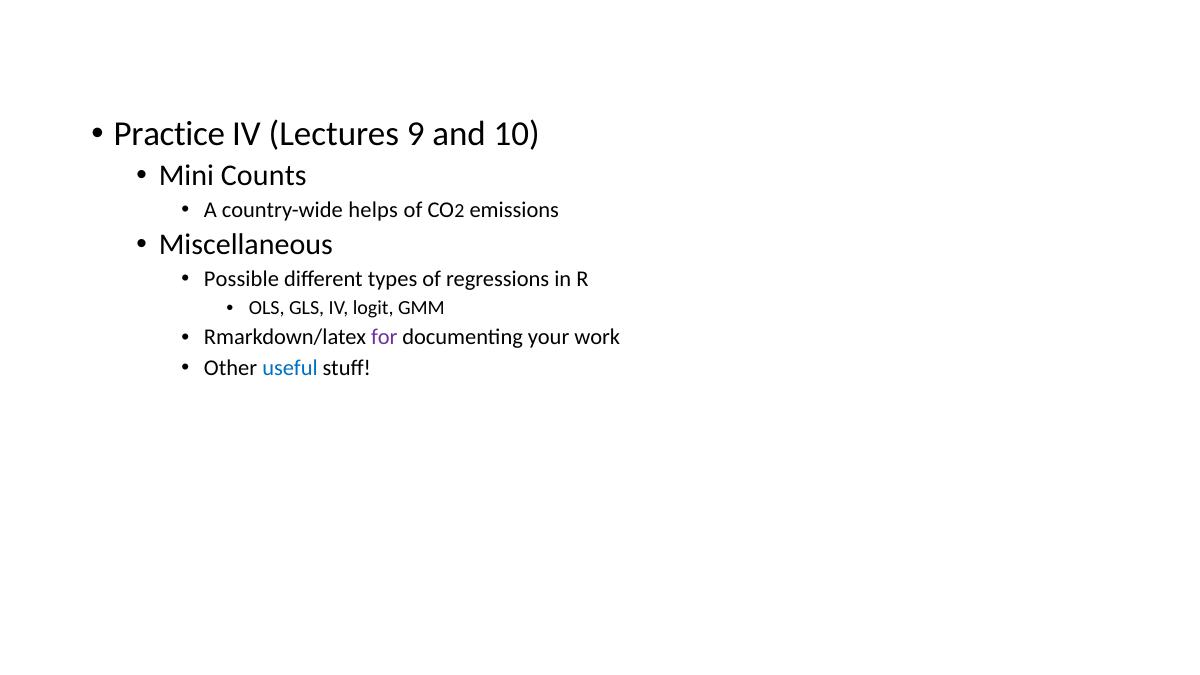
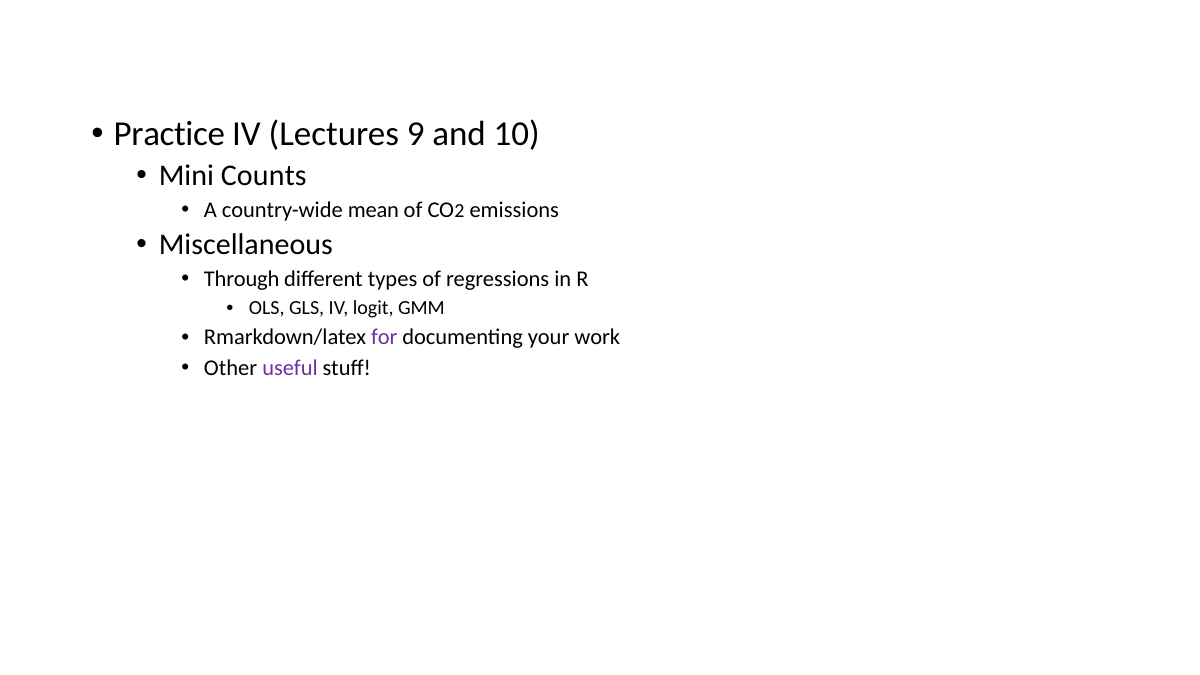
helps: helps -> mean
Possible: Possible -> Through
useful colour: blue -> purple
